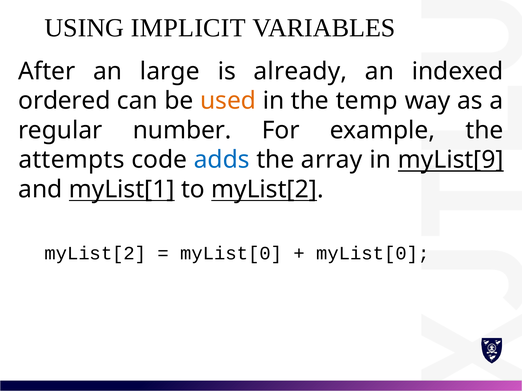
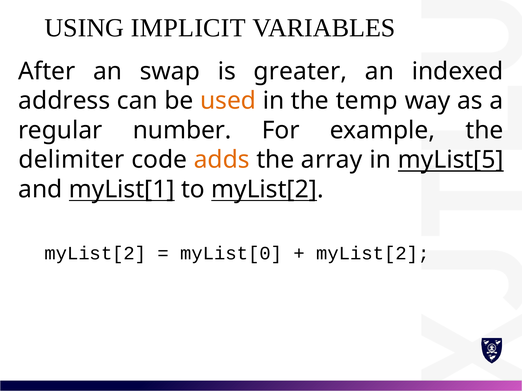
large: large -> swap
already: already -> greater
ordered: ordered -> address
attempts: attempts -> delimiter
adds colour: blue -> orange
myList[9: myList[9 -> myList[5
myList[0 at (373, 254): myList[0 -> myList[2
